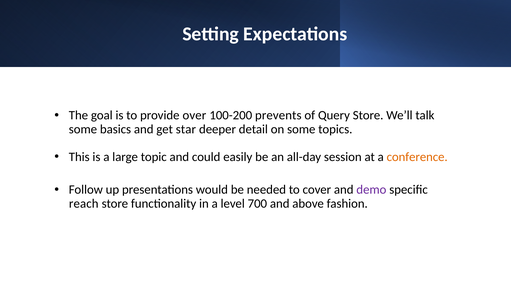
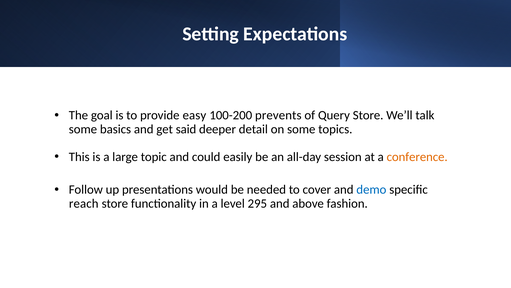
over: over -> easy
star: star -> said
demo colour: purple -> blue
700: 700 -> 295
